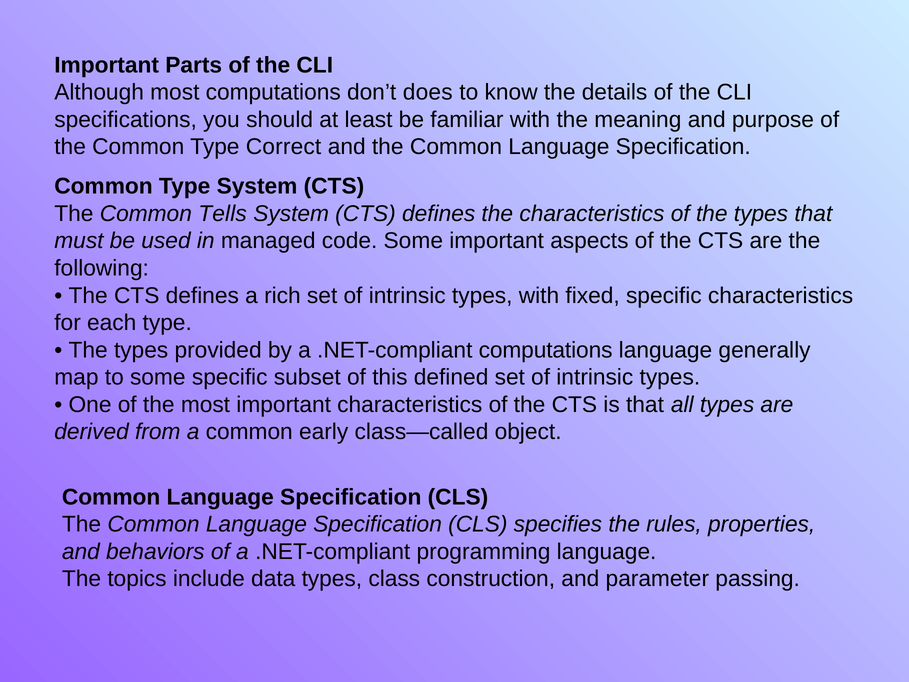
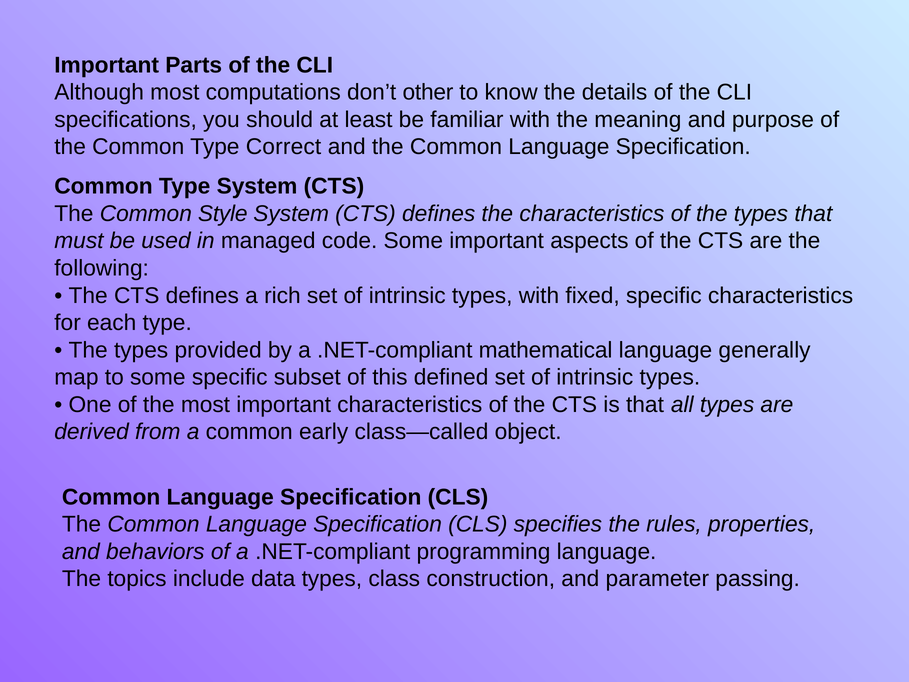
does: does -> other
Tells: Tells -> Style
.NET-compliant computations: computations -> mathematical
